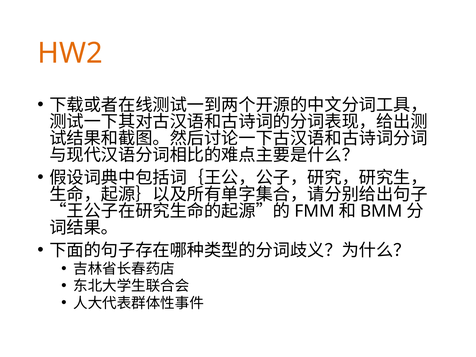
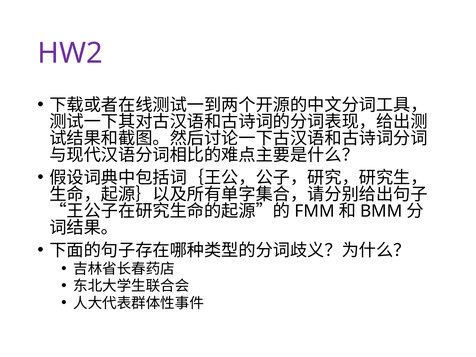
HW2 colour: orange -> purple
